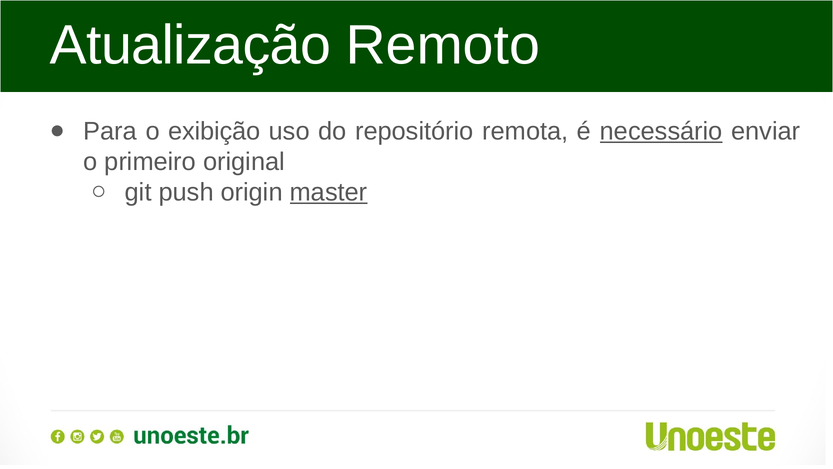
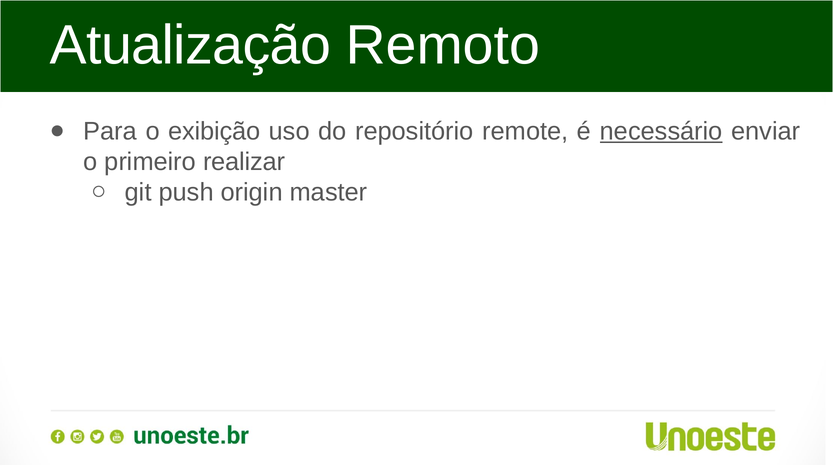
remota: remota -> remote
original: original -> realizar
master underline: present -> none
